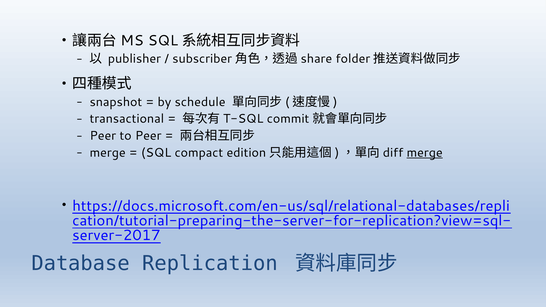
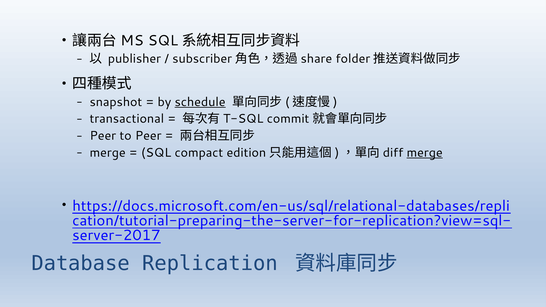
schedule underline: none -> present
